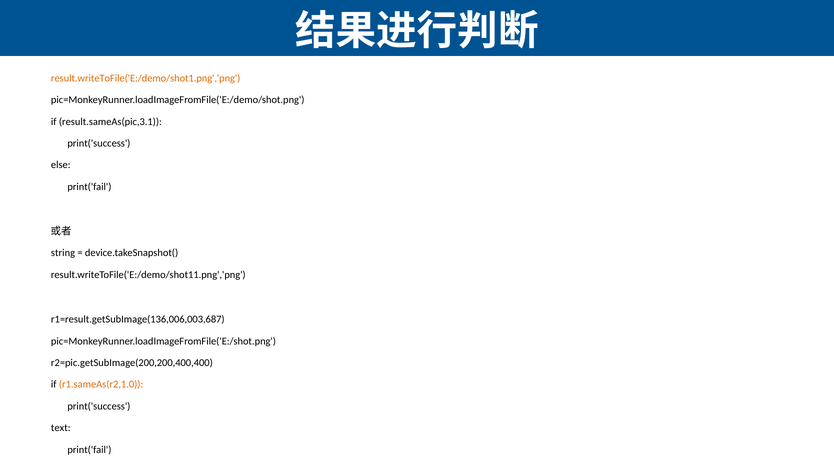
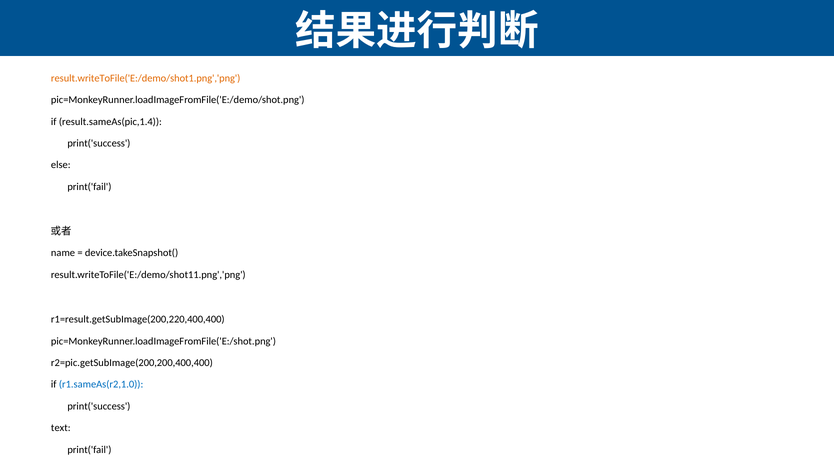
result.sameAs(pic,3.1: result.sameAs(pic,3.1 -> result.sameAs(pic,1.4
string: string -> name
r1=result.getSubImage(136,006,003,687: r1=result.getSubImage(136,006,003,687 -> r1=result.getSubImage(200,220,400,400
r1.sameAs(r2,1.0 colour: orange -> blue
